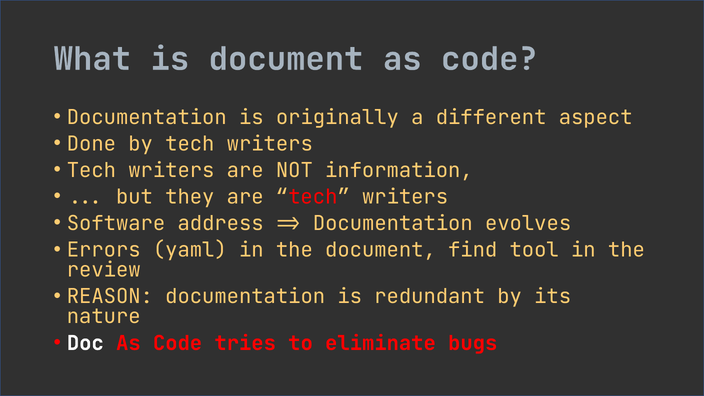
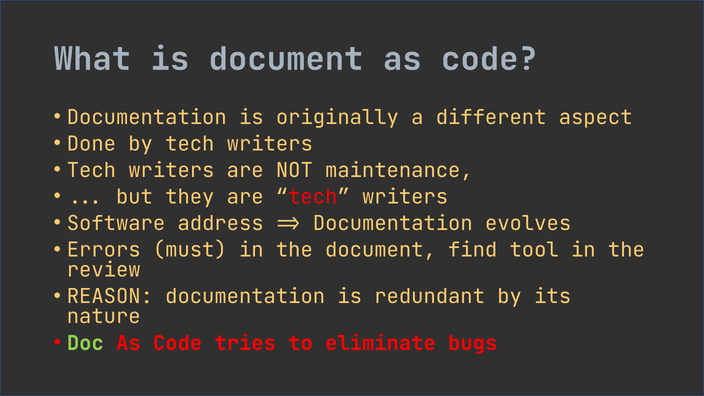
information: information -> maintenance
yaml: yaml -> must
Doc colour: white -> light green
